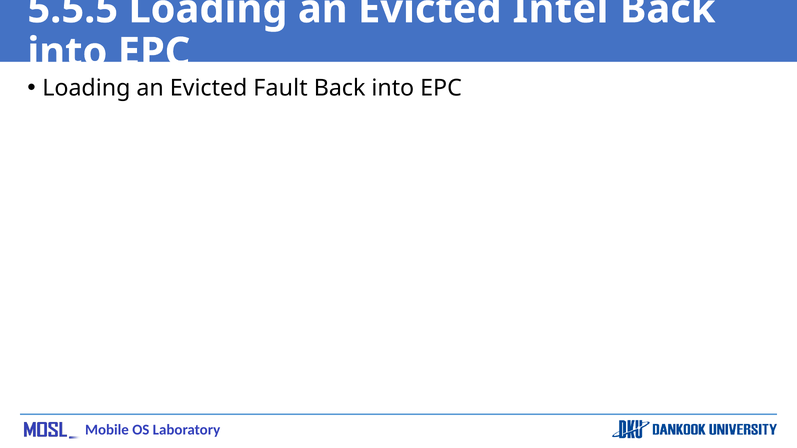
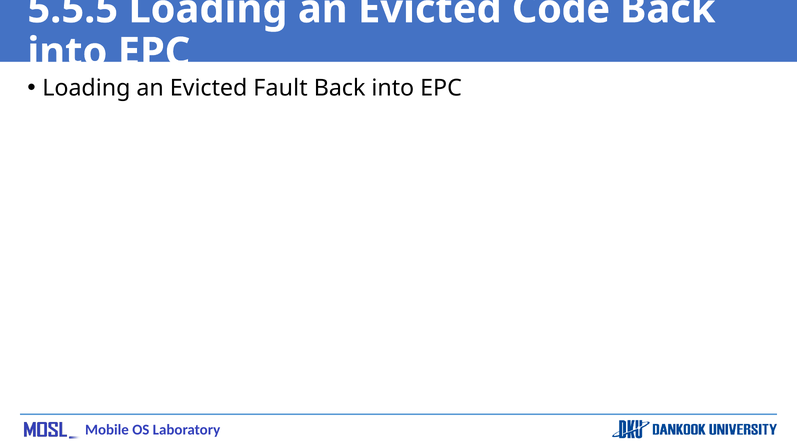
Intel: Intel -> Code
